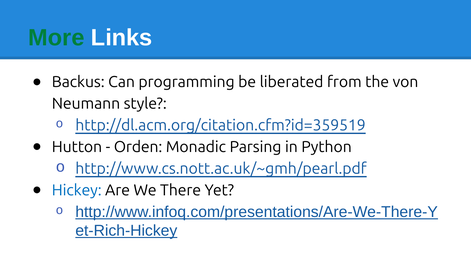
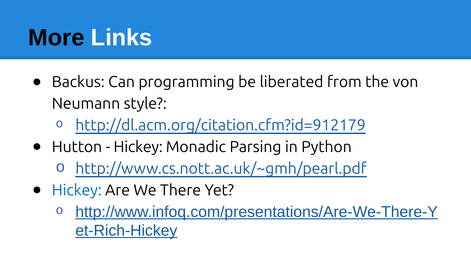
More colour: green -> black
http://dl.acm.org/citation.cfm?id=359519: http://dl.acm.org/citation.cfm?id=359519 -> http://dl.acm.org/citation.cfm?id=912179
Orden at (138, 147): Orden -> Hickey
